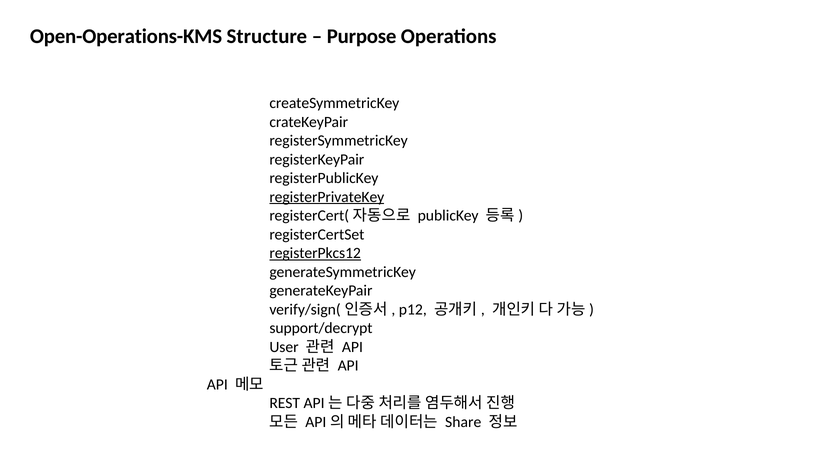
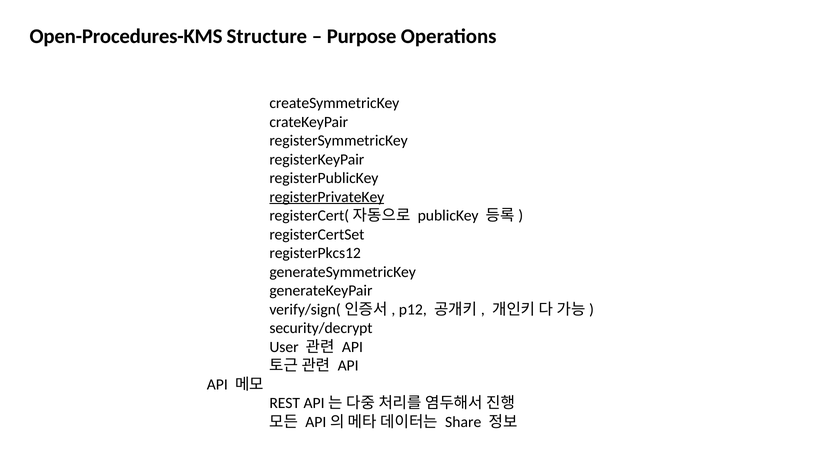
Open-Operations-KMS: Open-Operations-KMS -> Open-Procedures-KMS
registerPkcs12 underline: present -> none
support/decrypt: support/decrypt -> security/decrypt
